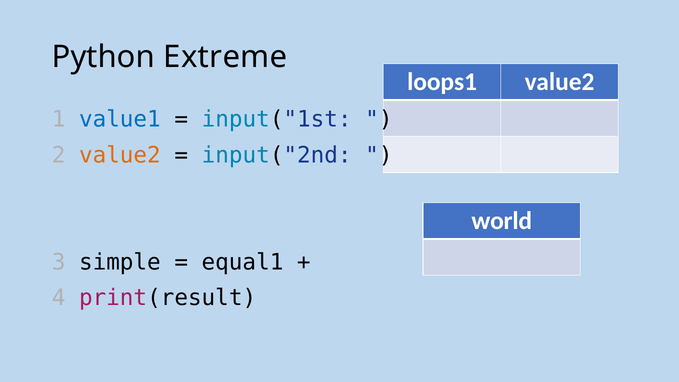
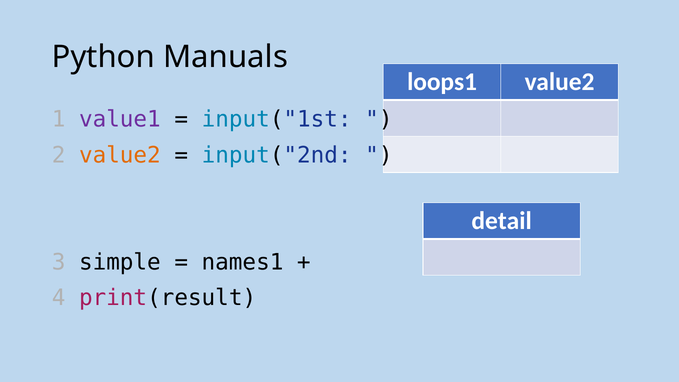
Extreme: Extreme -> Manuals
value1 colour: blue -> purple
world: world -> detail
equal1: equal1 -> names1
